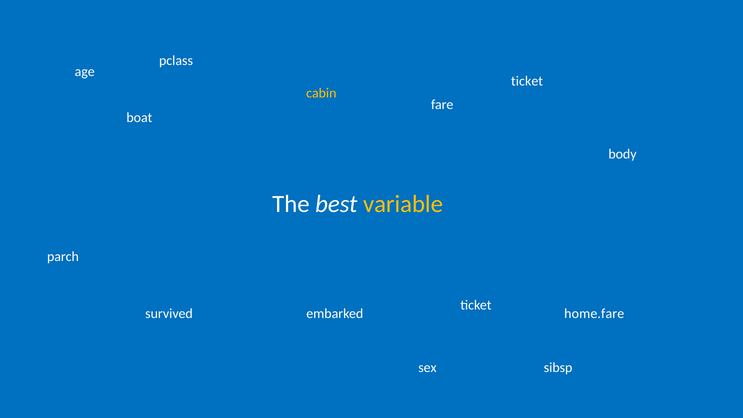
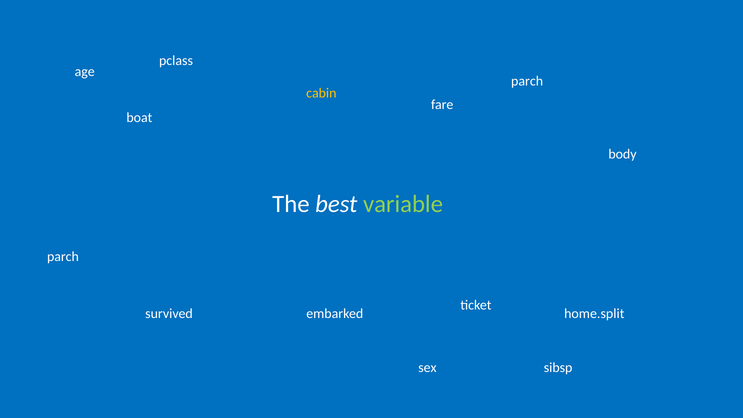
ticket at (527, 81): ticket -> parch
variable colour: yellow -> light green
home.fare: home.fare -> home.split
